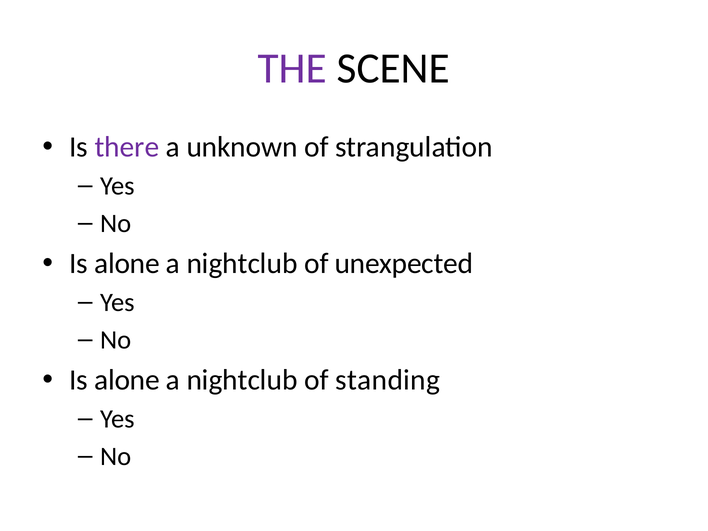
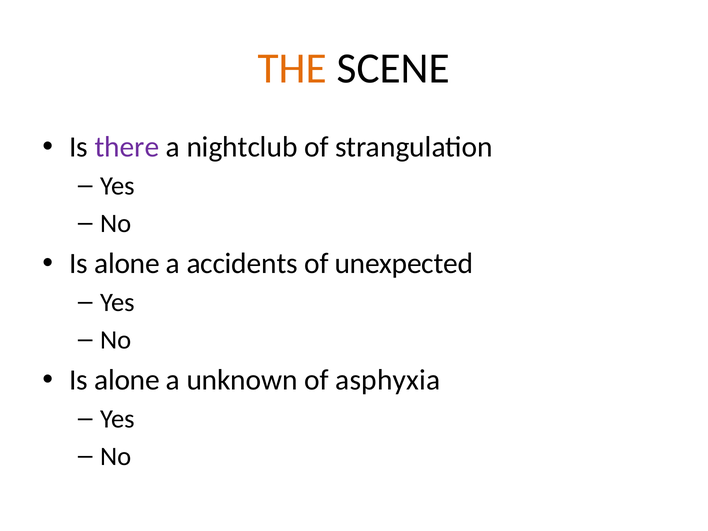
THE colour: purple -> orange
unknown: unknown -> nightclub
nightclub at (242, 264): nightclub -> accidents
nightclub at (242, 380): nightclub -> unknown
standing: standing -> asphyxia
